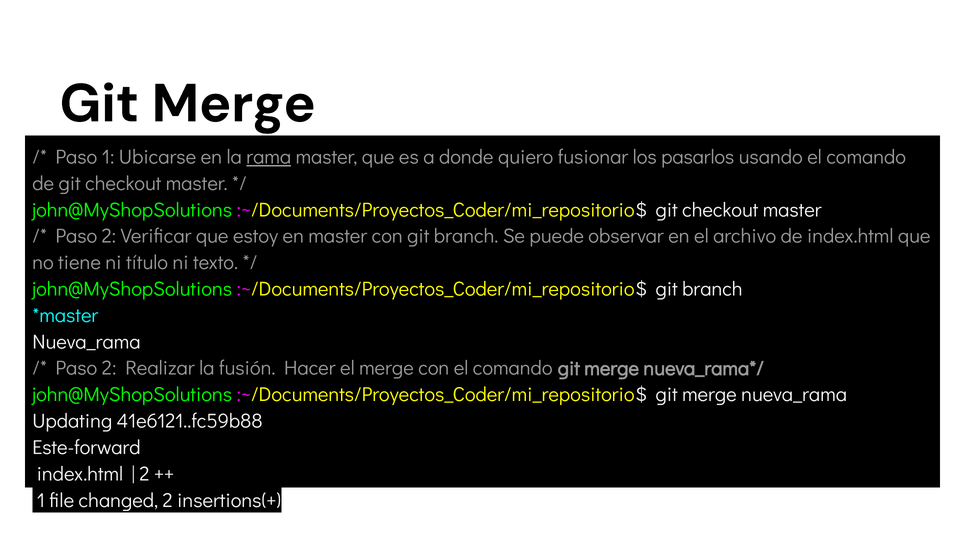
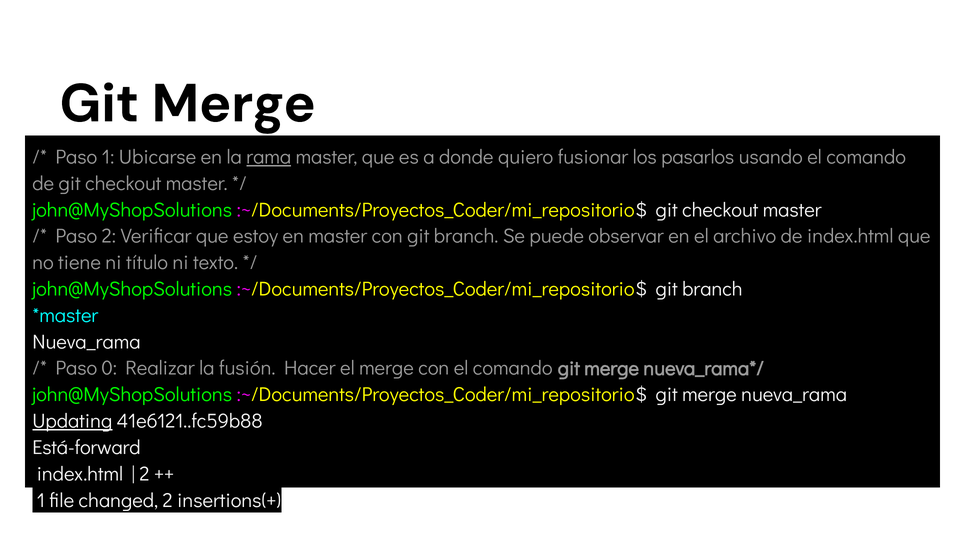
2 at (109, 368): 2 -> 0
Updating underline: none -> present
Este-forward: Este-forward -> Está-forward
